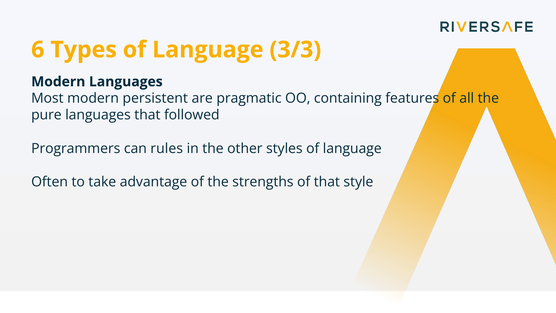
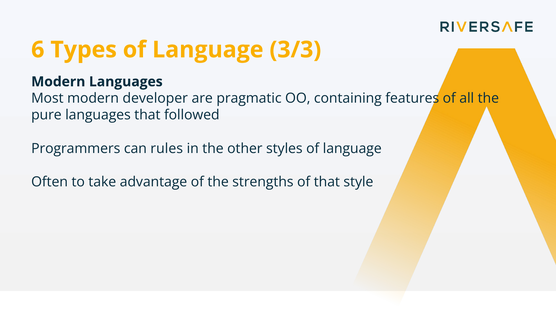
persistent: persistent -> developer
